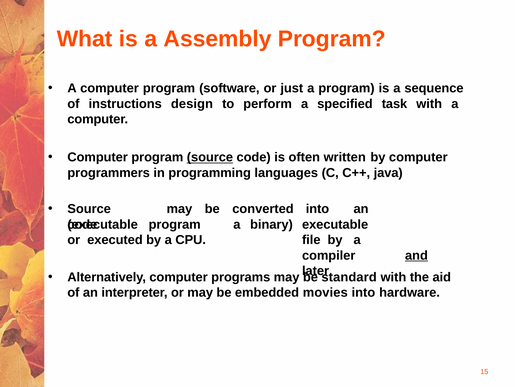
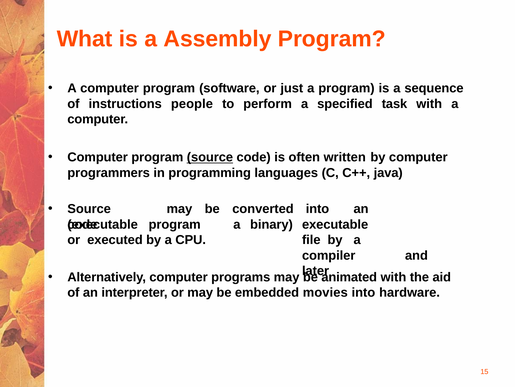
design: design -> people
and underline: present -> none
standard: standard -> animated
